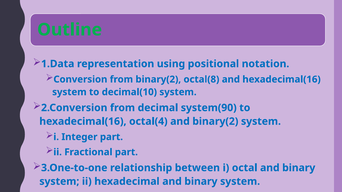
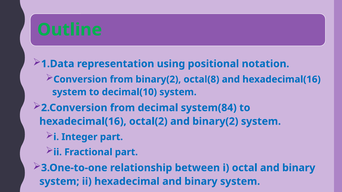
system(90: system(90 -> system(84
octal(4: octal(4 -> octal(2
